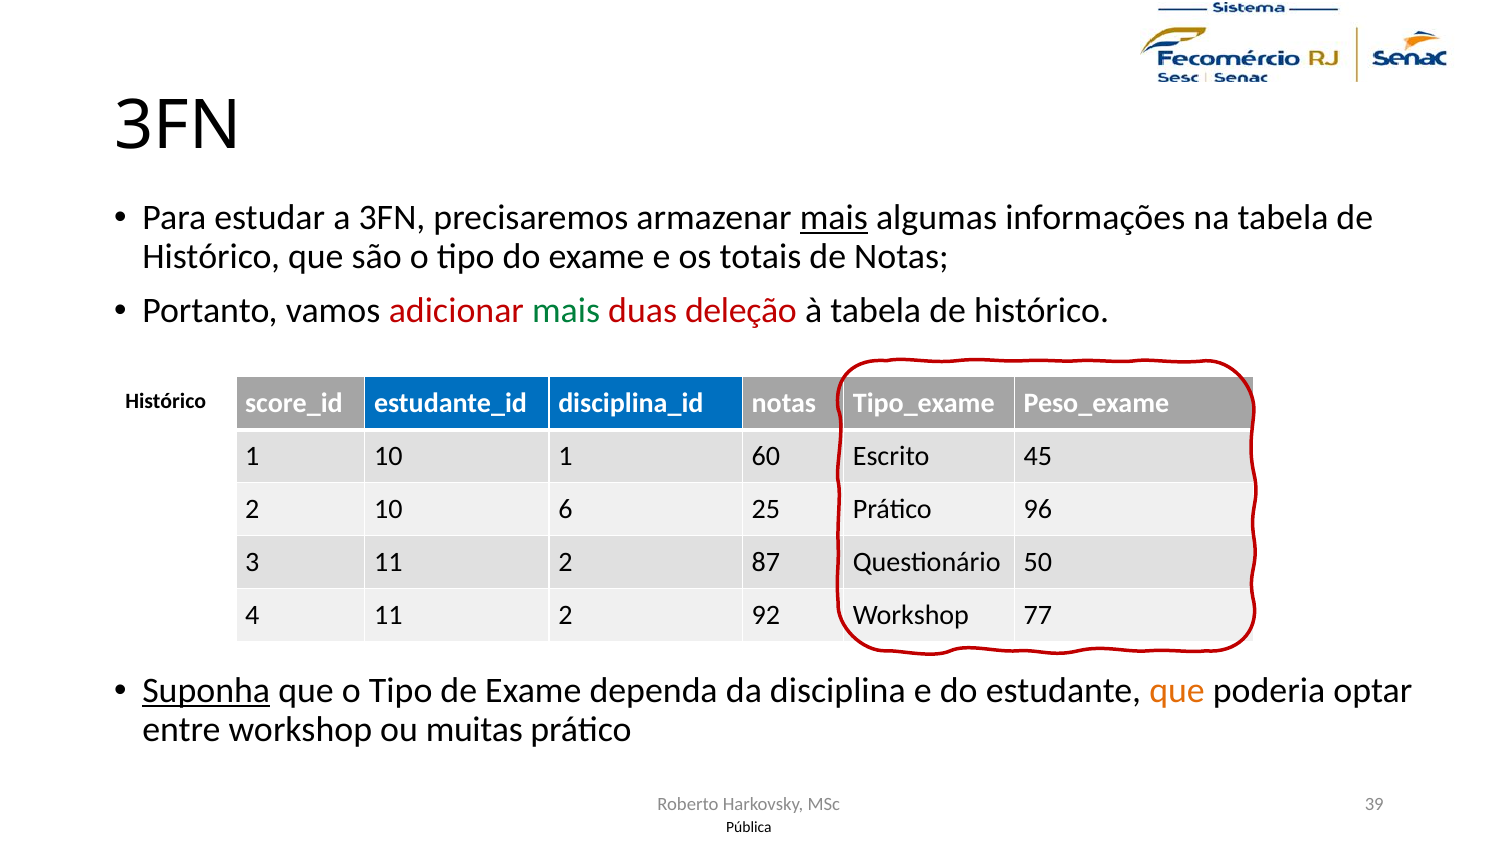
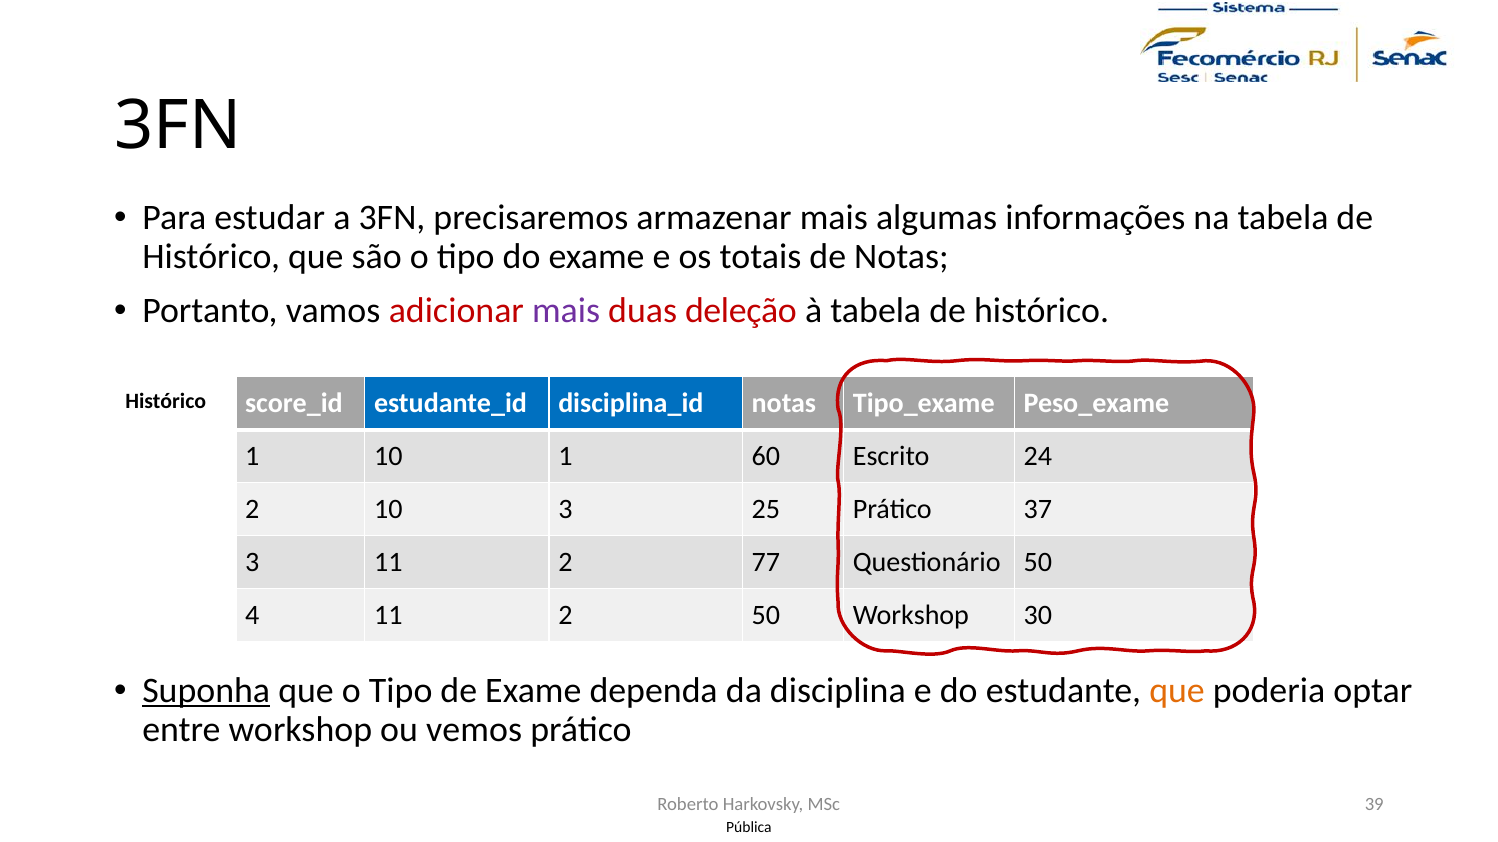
mais at (834, 218) underline: present -> none
mais at (566, 311) colour: green -> purple
45: 45 -> 24
10 6: 6 -> 3
96: 96 -> 37
87: 87 -> 77
2 92: 92 -> 50
77: 77 -> 30
muitas: muitas -> vemos
